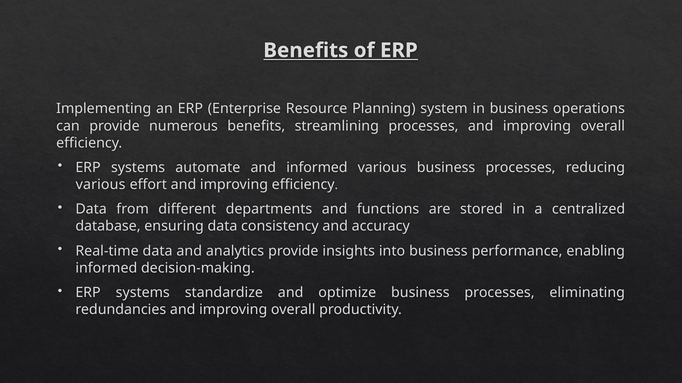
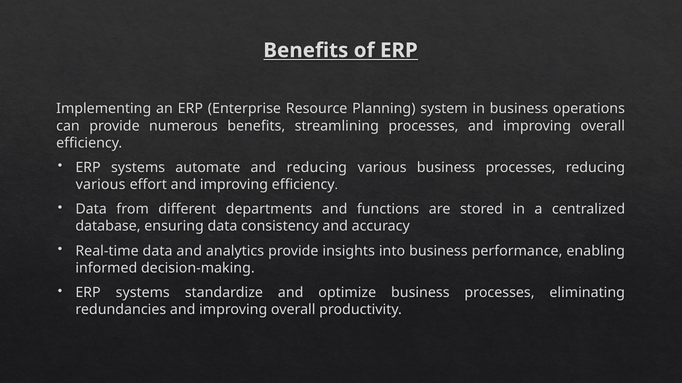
and informed: informed -> reducing
